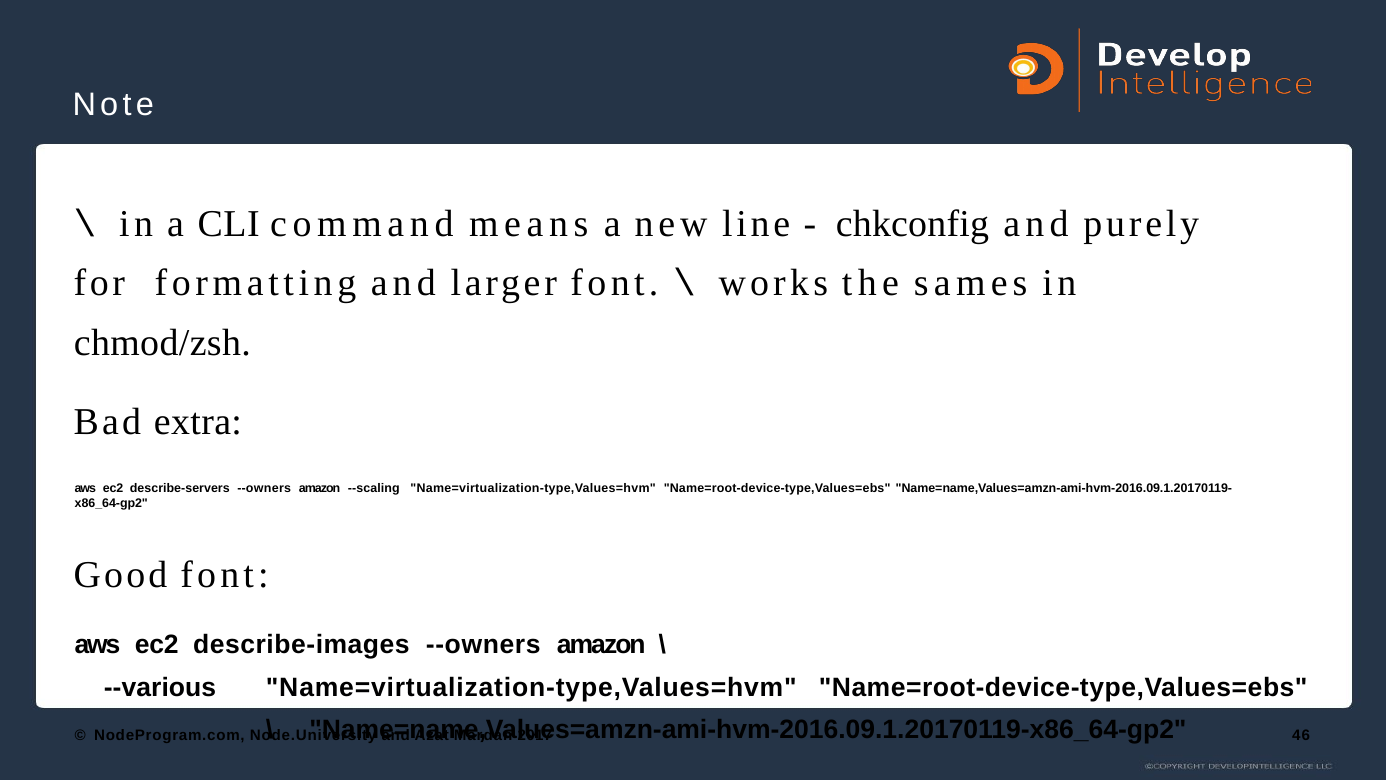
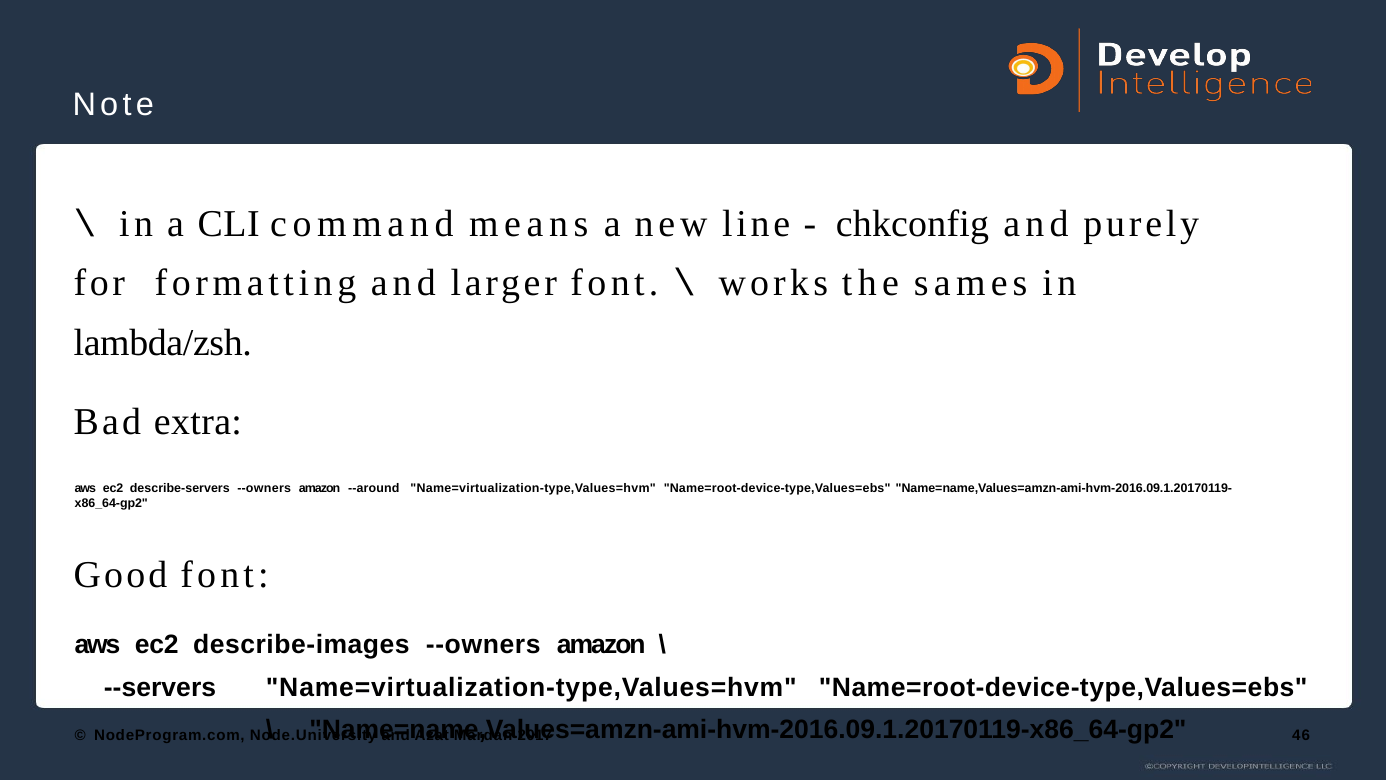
chmod/zsh: chmod/zsh -> lambda/zsh
--scaling: --scaling -> --around
--various: --various -> --servers
